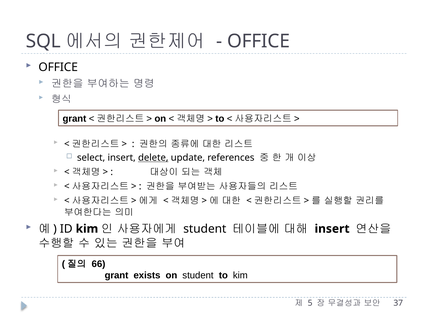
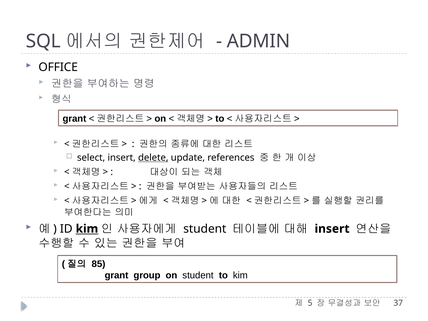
OFFICE at (259, 41): OFFICE -> ADMIN
kim at (87, 229) underline: none -> present
66: 66 -> 85
exists: exists -> group
